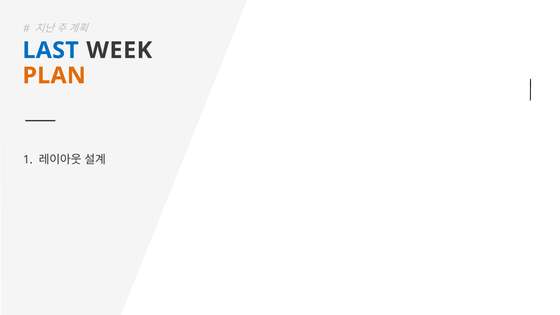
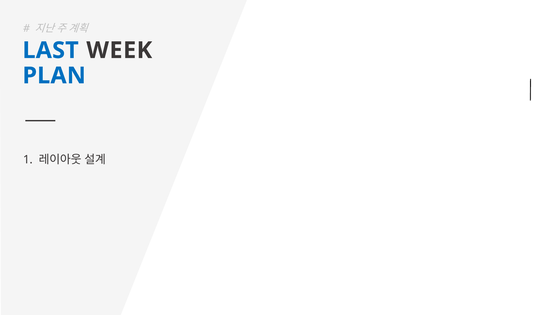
PLAN colour: orange -> blue
